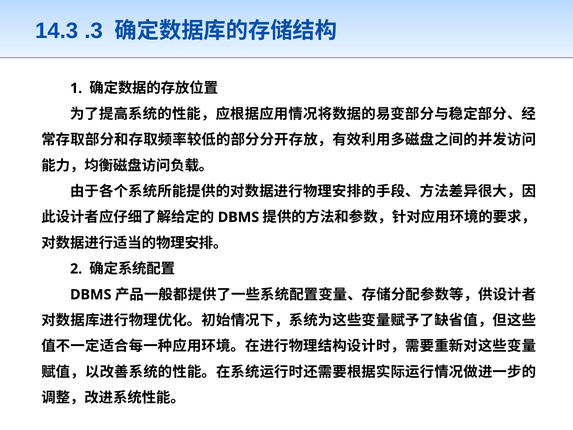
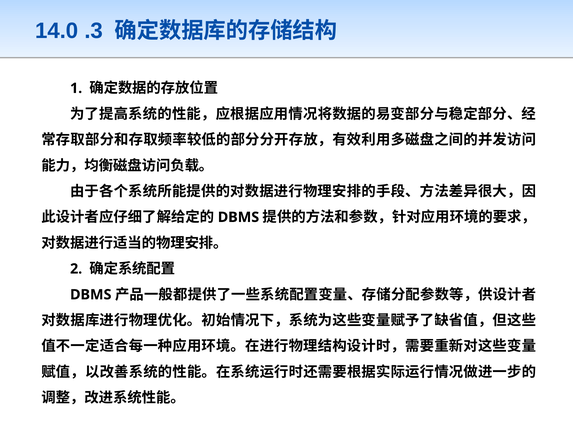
14.3: 14.3 -> 14.0
